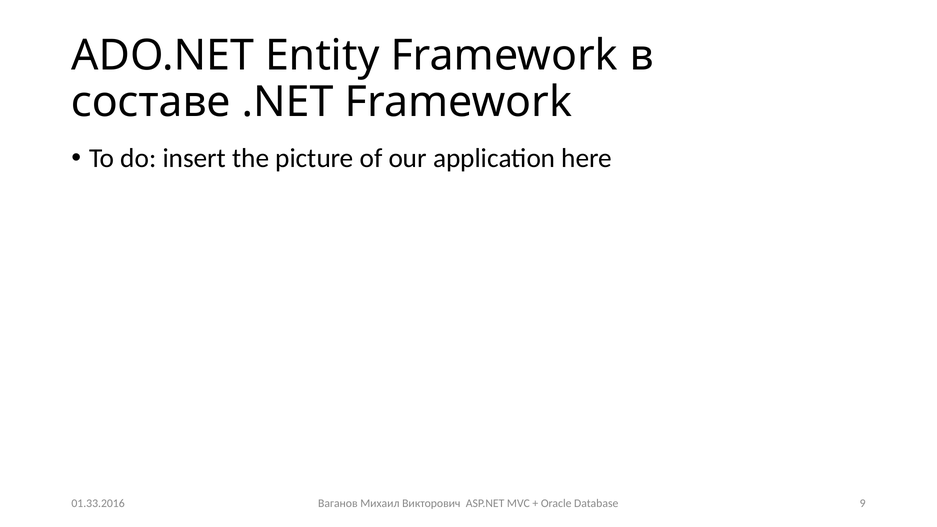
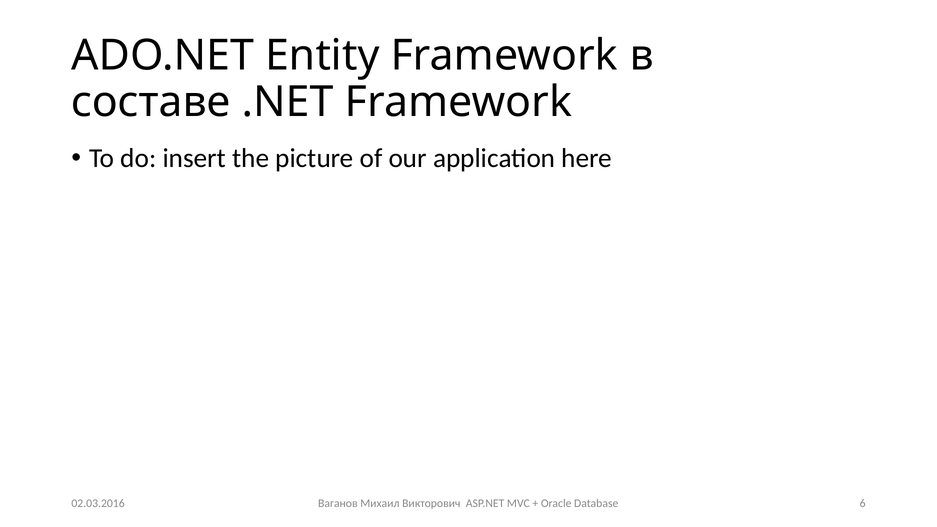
9: 9 -> 6
01.33.2016: 01.33.2016 -> 02.03.2016
